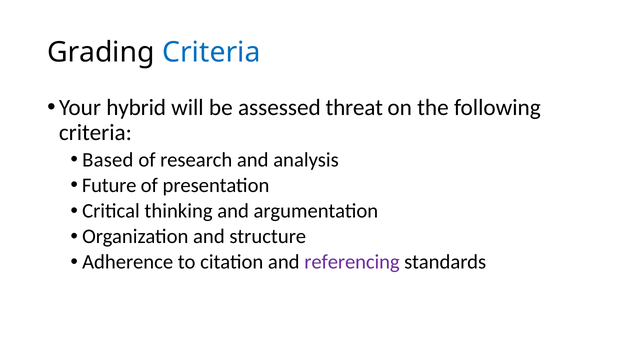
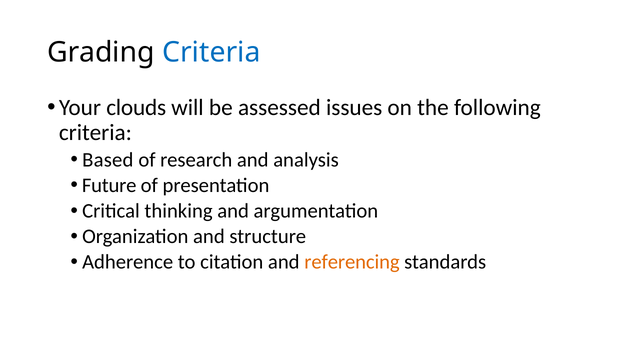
hybrid: hybrid -> clouds
threat: threat -> issues
referencing colour: purple -> orange
